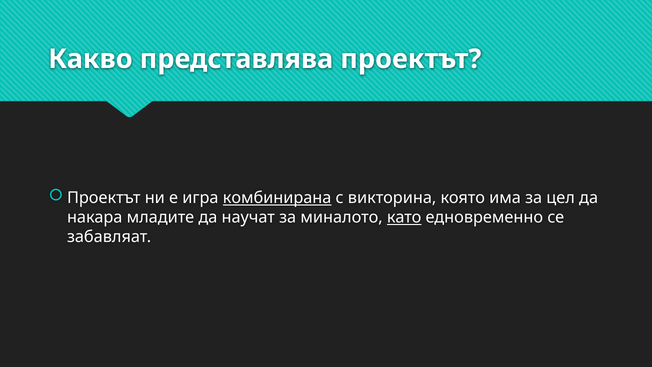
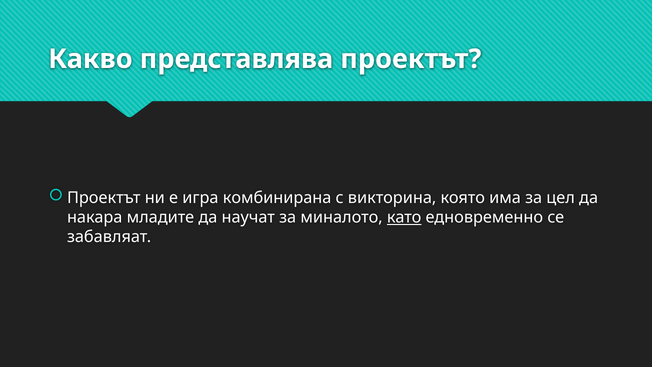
комбинирана underline: present -> none
